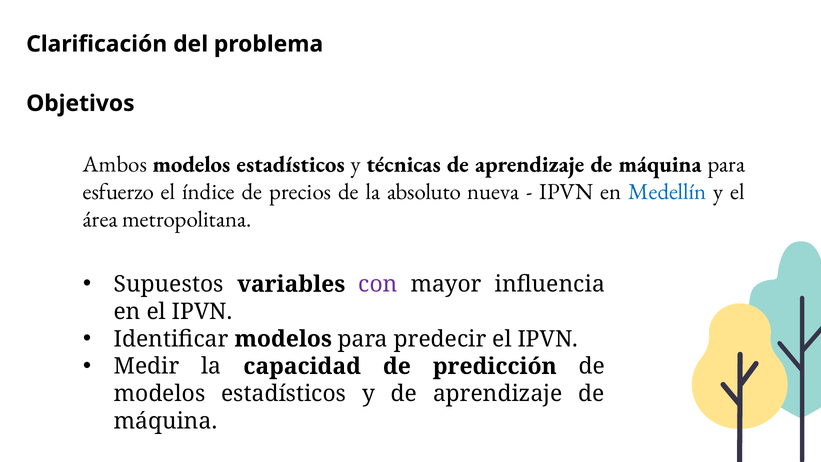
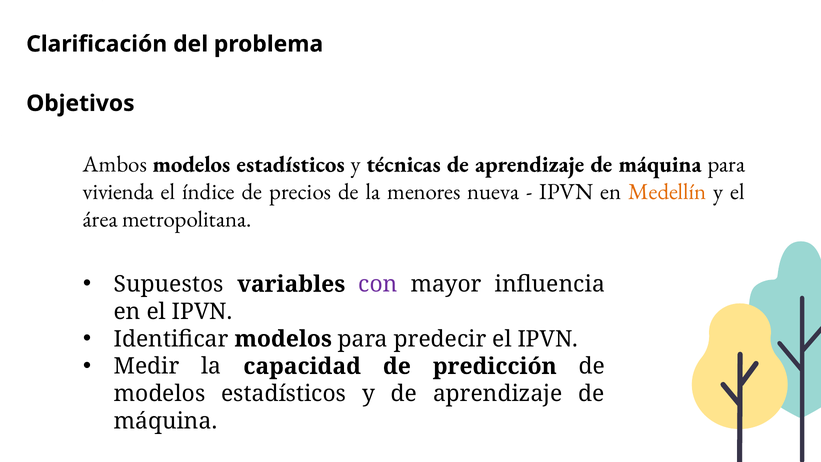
esfuerzo: esfuerzo -> vivienda
absoluto: absoluto -> menores
Medellín colour: blue -> orange
